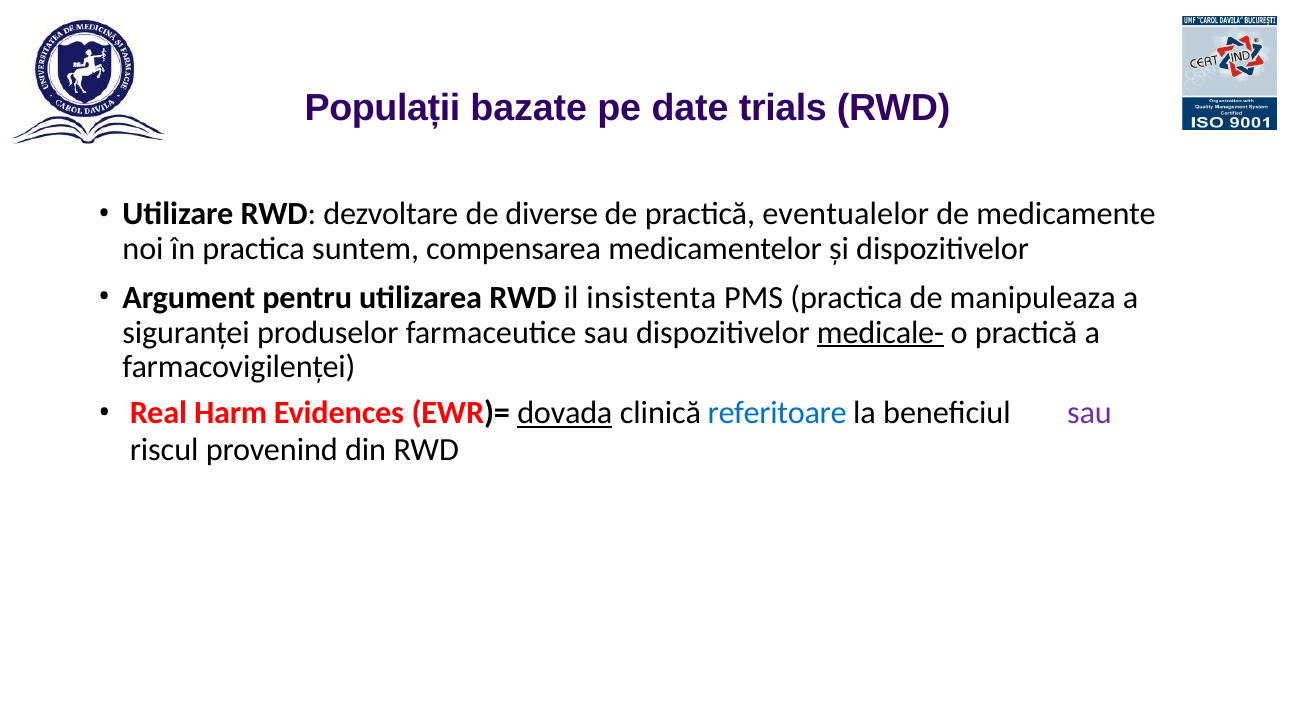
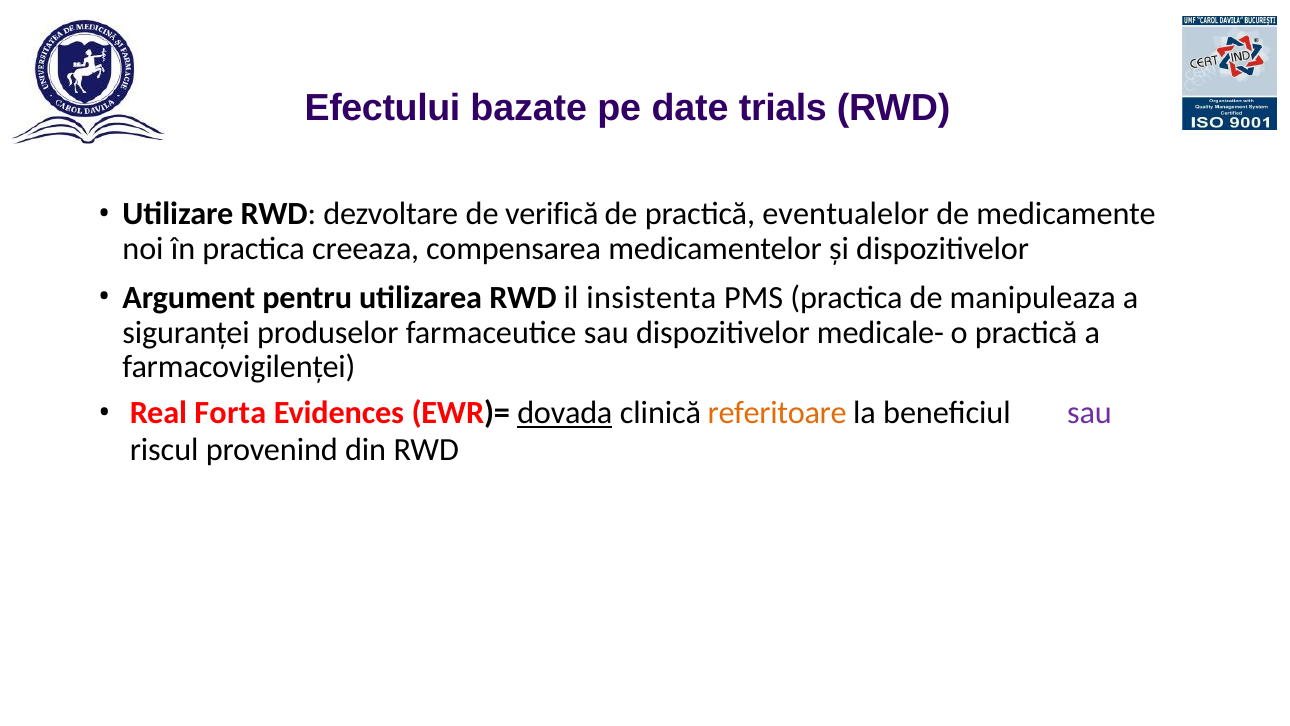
Populații: Populații -> Efectului
diverse: diverse -> verifică
suntem: suntem -> creeaza
medicale- underline: present -> none
Harm: Harm -> Forta
referitoare colour: blue -> orange
